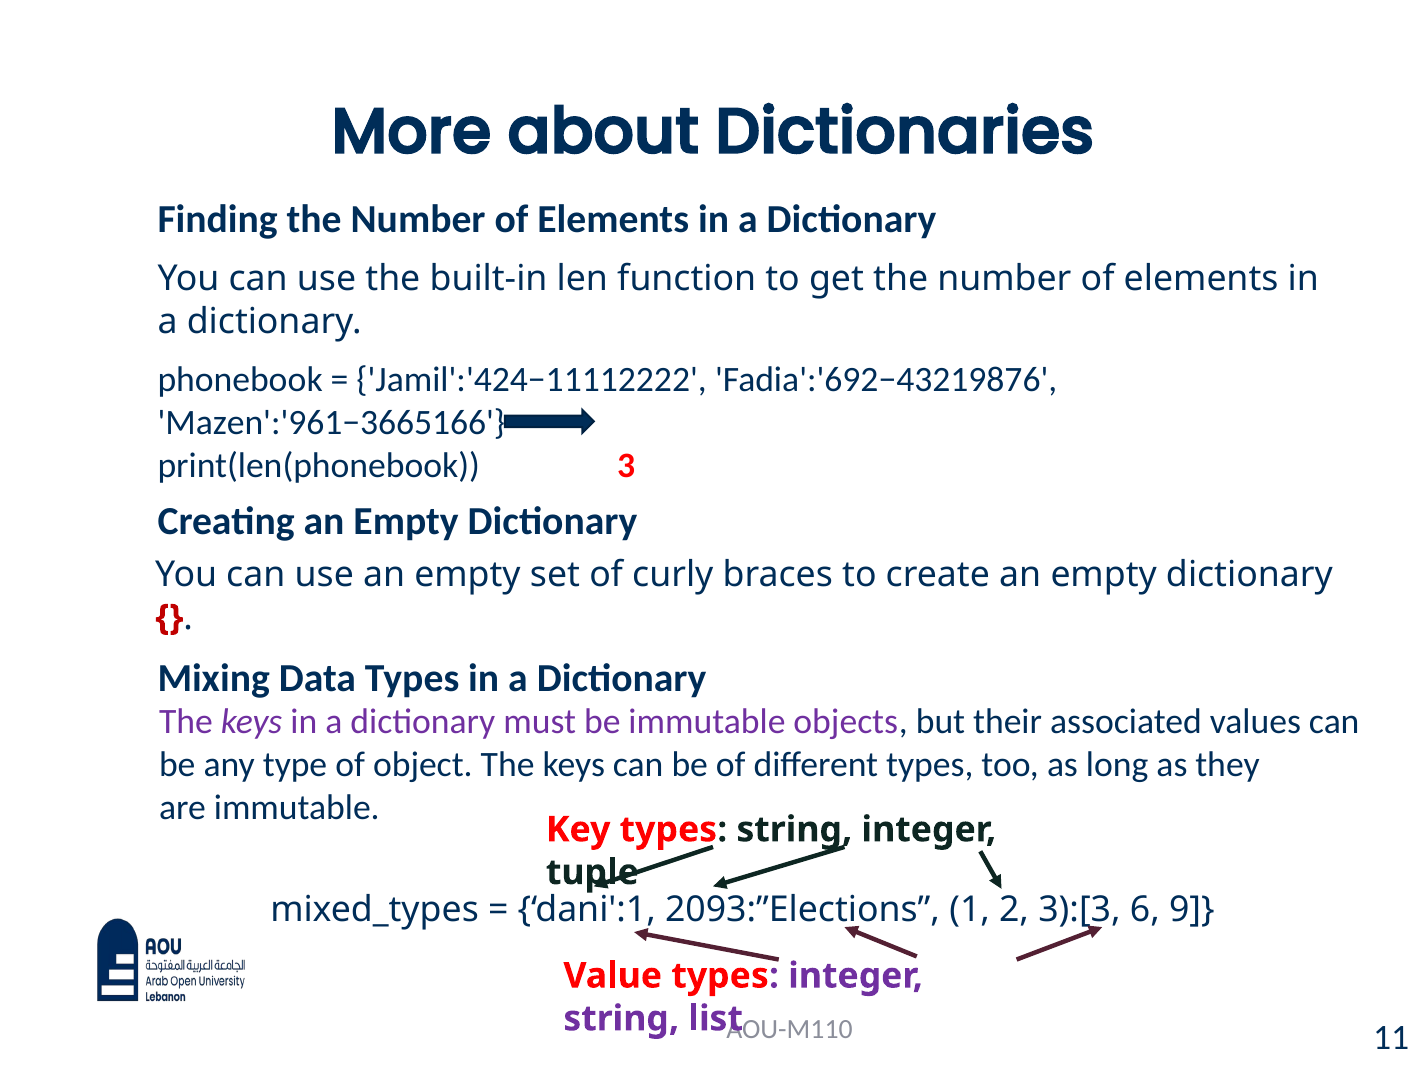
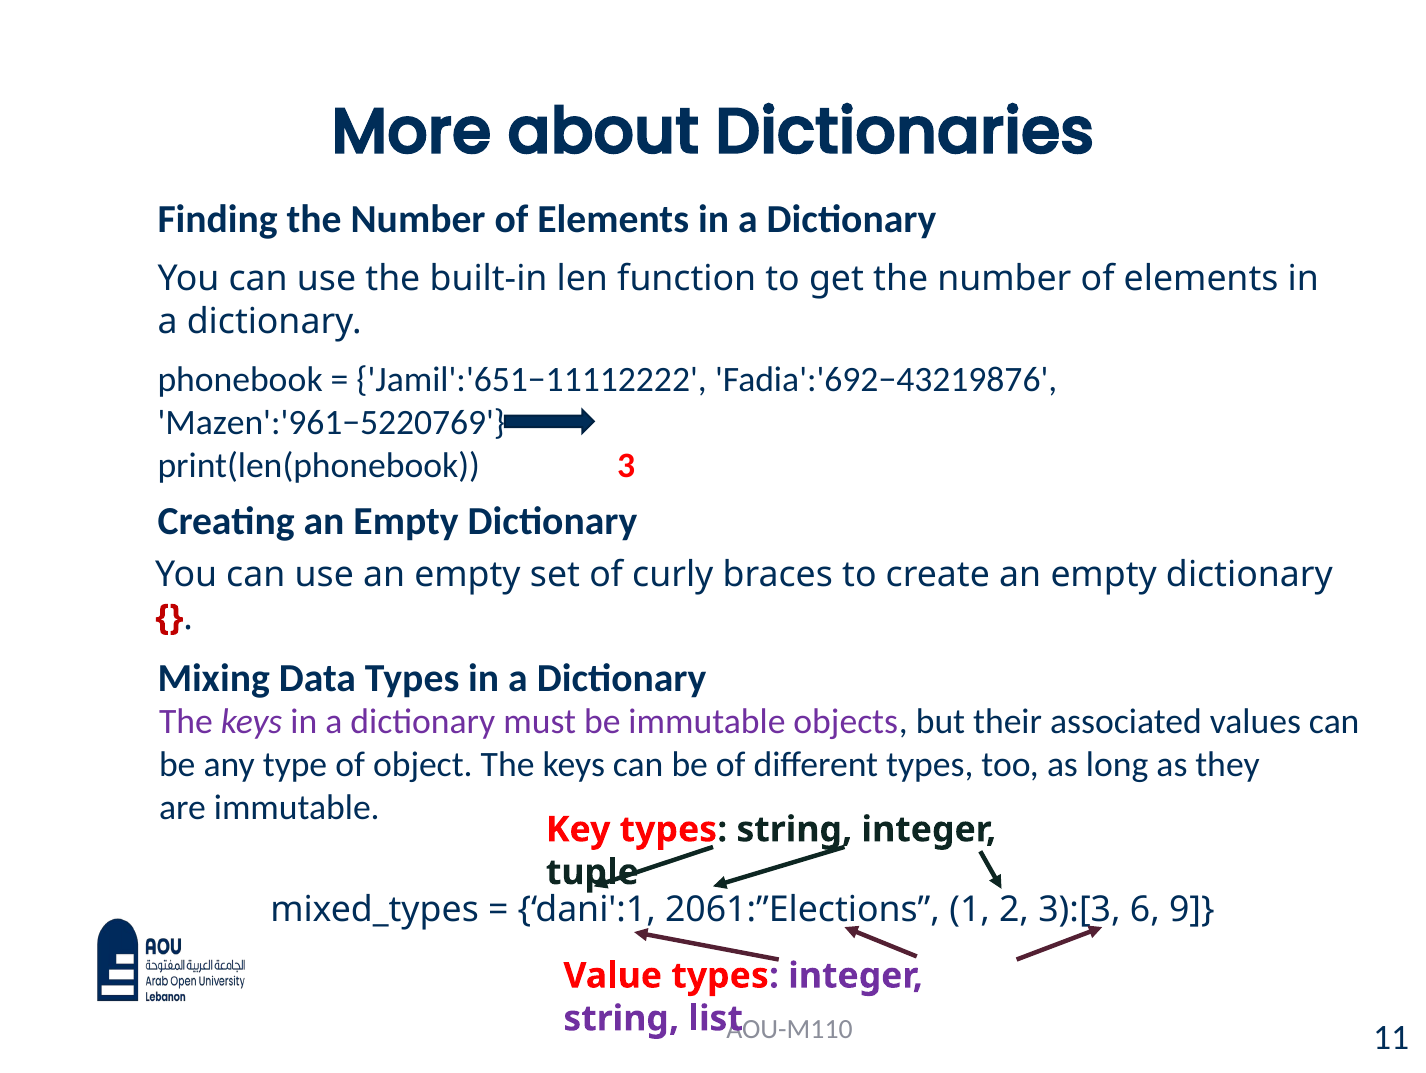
Jamil':'424−11112222: Jamil':'424−11112222 -> Jamil':'651−11112222
Mazen':'961−3665166: Mazen':'961−3665166 -> Mazen':'961−5220769
2093:”Elections: 2093:”Elections -> 2061:”Elections
